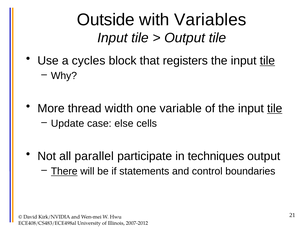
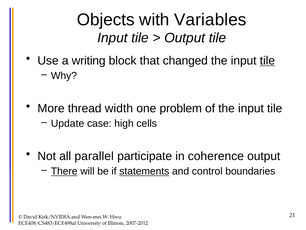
Outside: Outside -> Objects
cycles: cycles -> writing
registers: registers -> changed
variable: variable -> problem
tile at (275, 108) underline: present -> none
else: else -> high
techniques: techniques -> coherence
statements underline: none -> present
